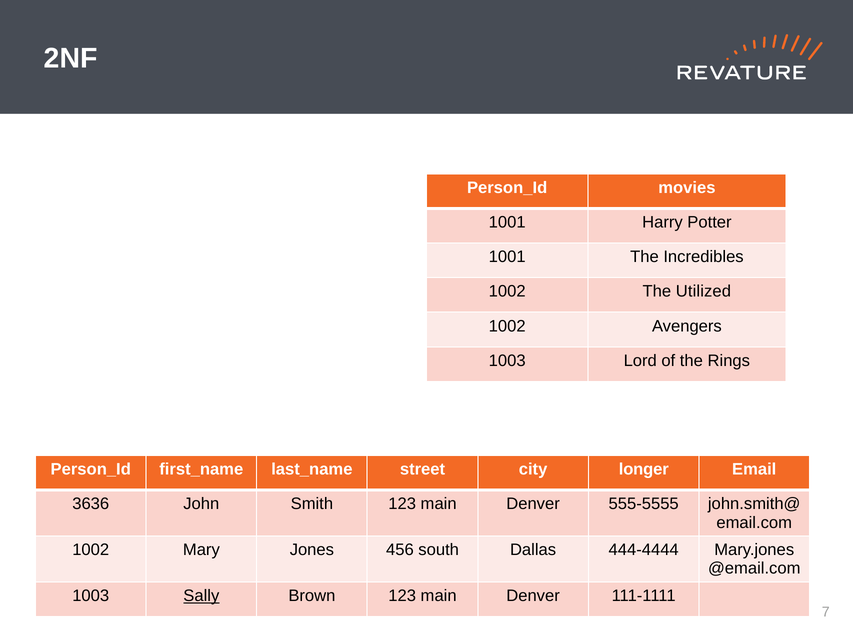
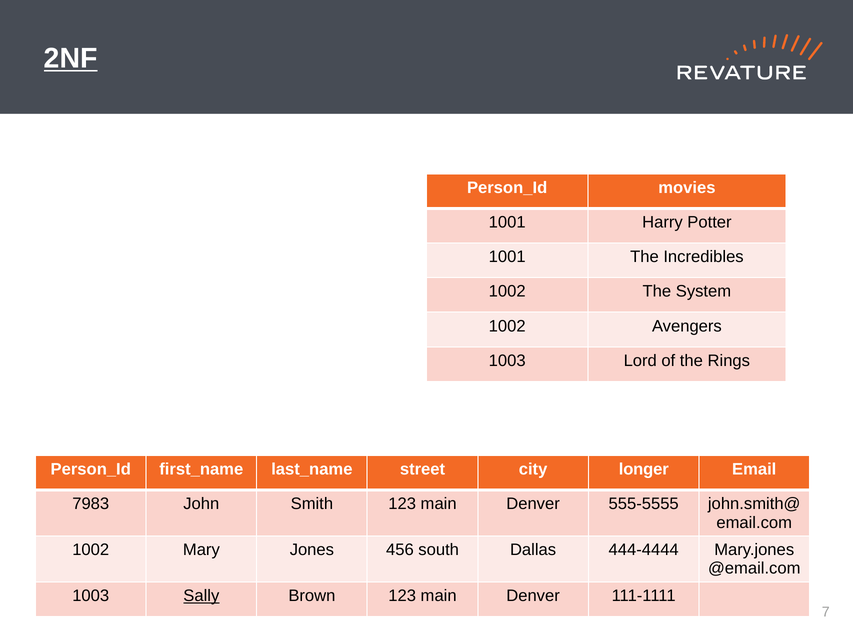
2NF underline: none -> present
Utilized: Utilized -> System
3636: 3636 -> 7983
